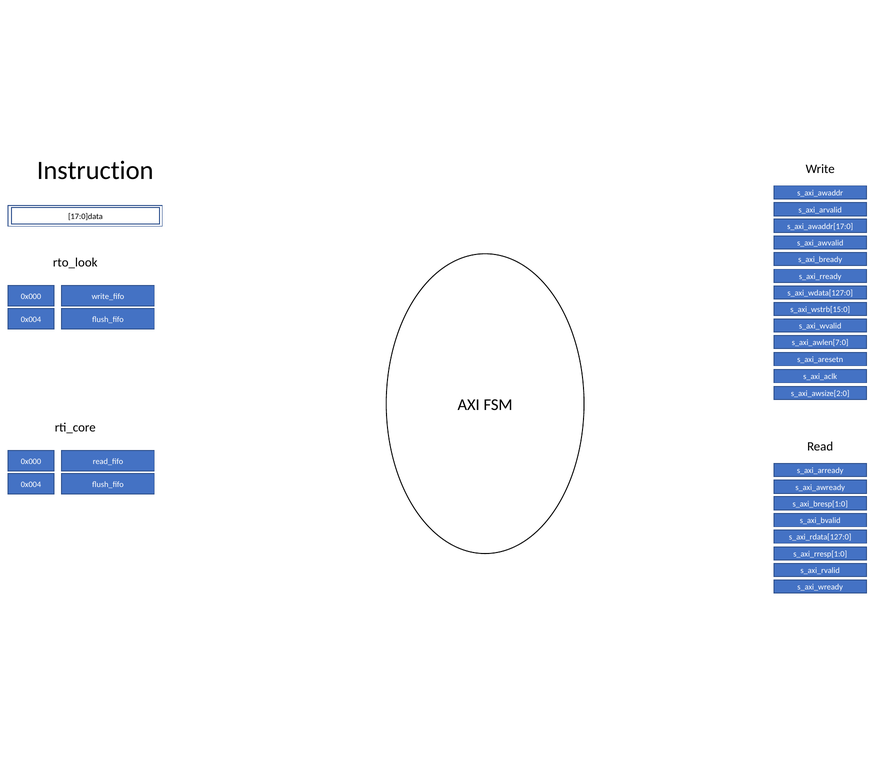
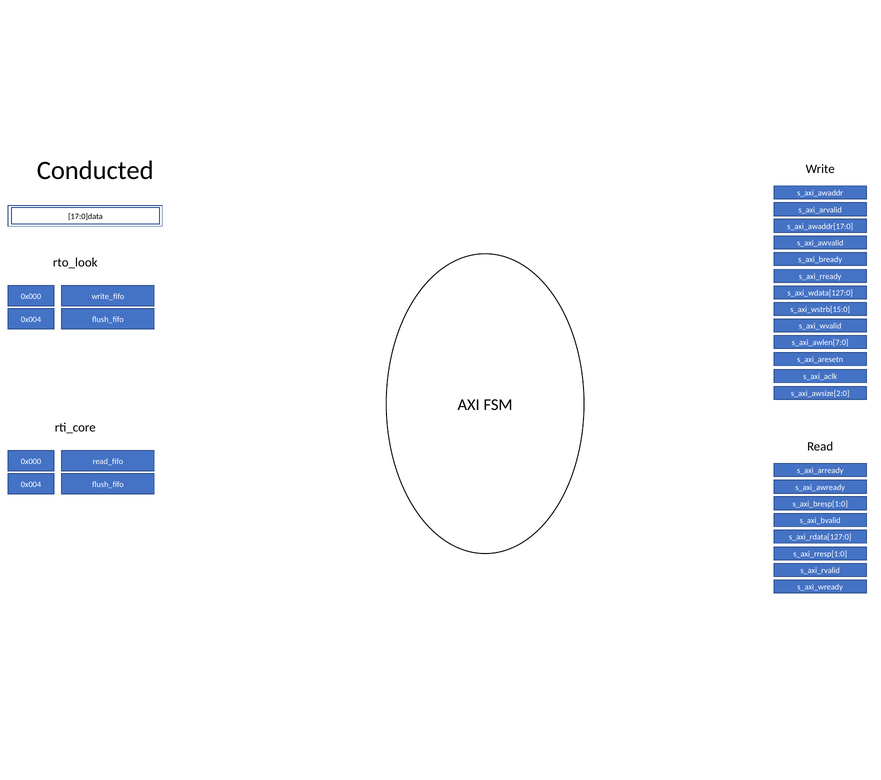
Instruction: Instruction -> Conducted
